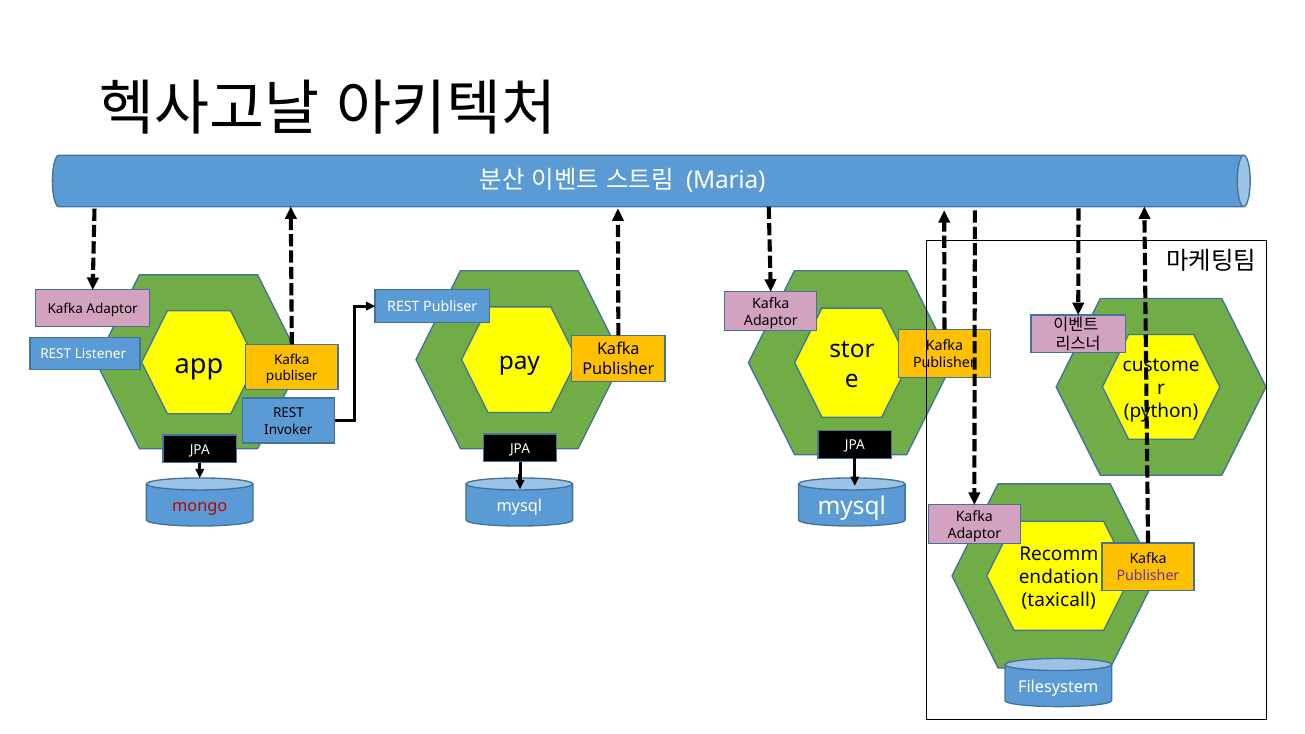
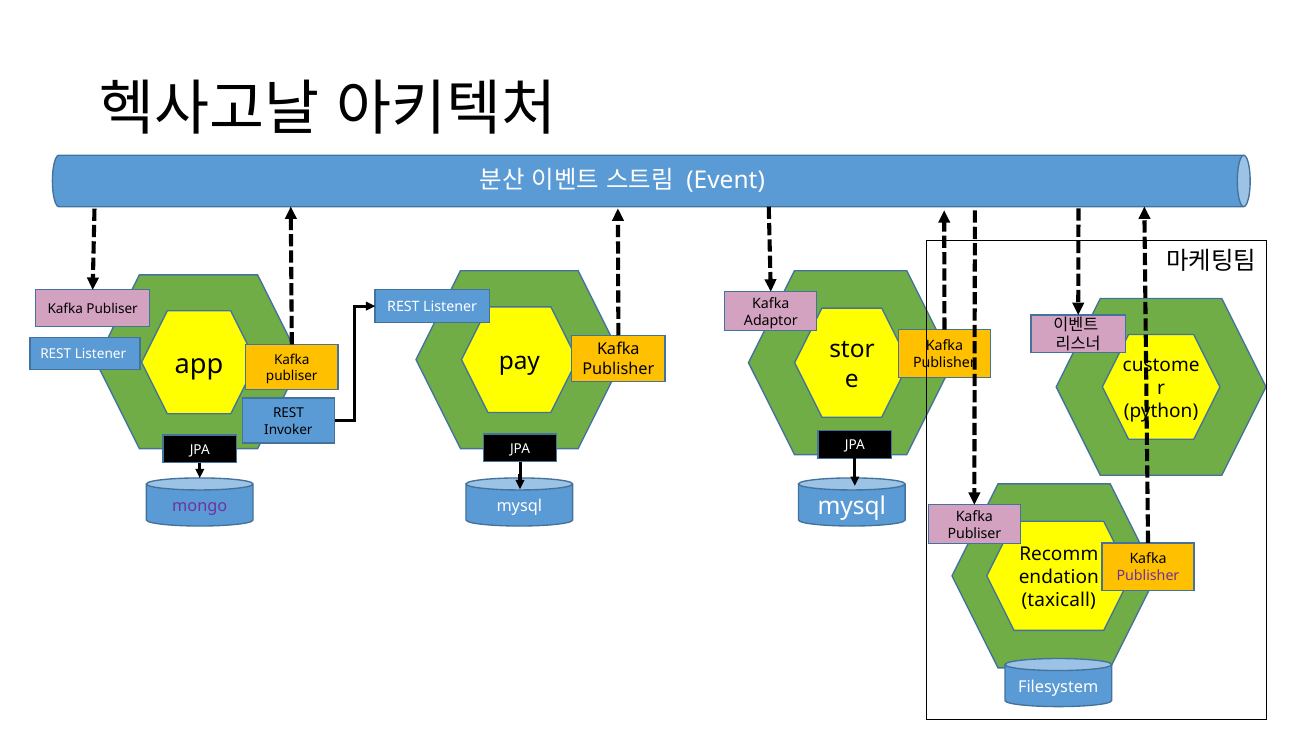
Maria: Maria -> Event
Publiser at (450, 307): Publiser -> Listener
Adaptor at (112, 309): Adaptor -> Publiser
mongo colour: red -> purple
Adaptor at (974, 534): Adaptor -> Publiser
